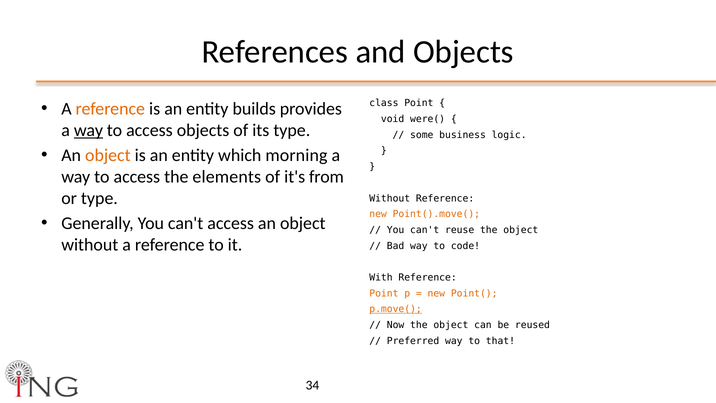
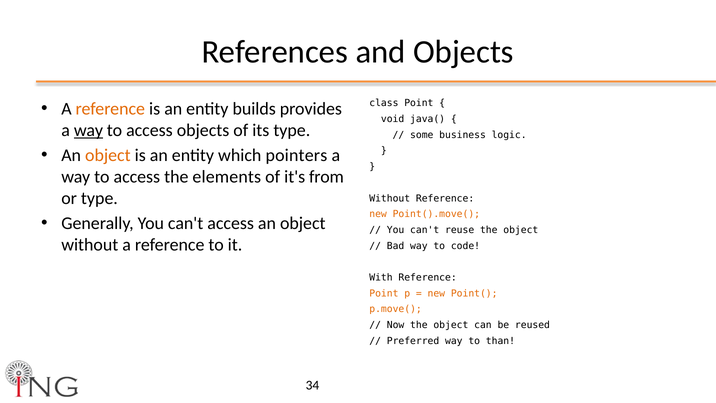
were(: were( -> java(
morning: morning -> pointers
p.move( underline: present -> none
that: that -> than
